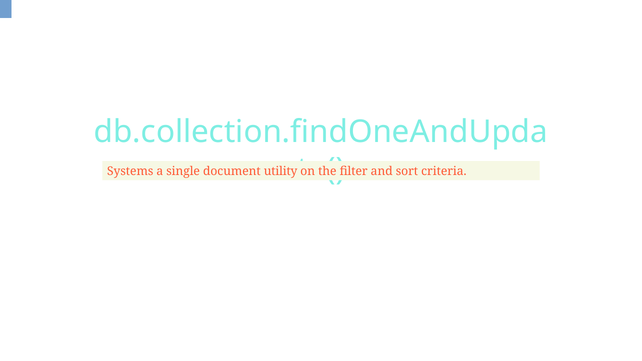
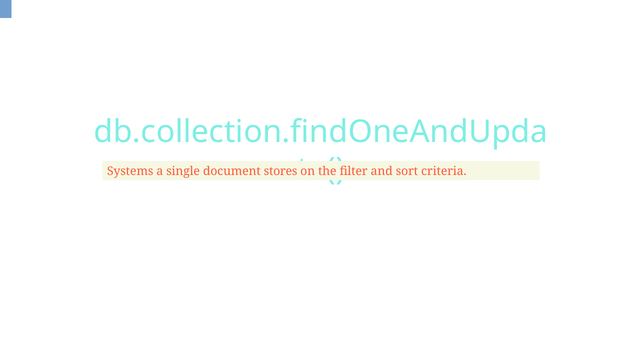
utility: utility -> stores
